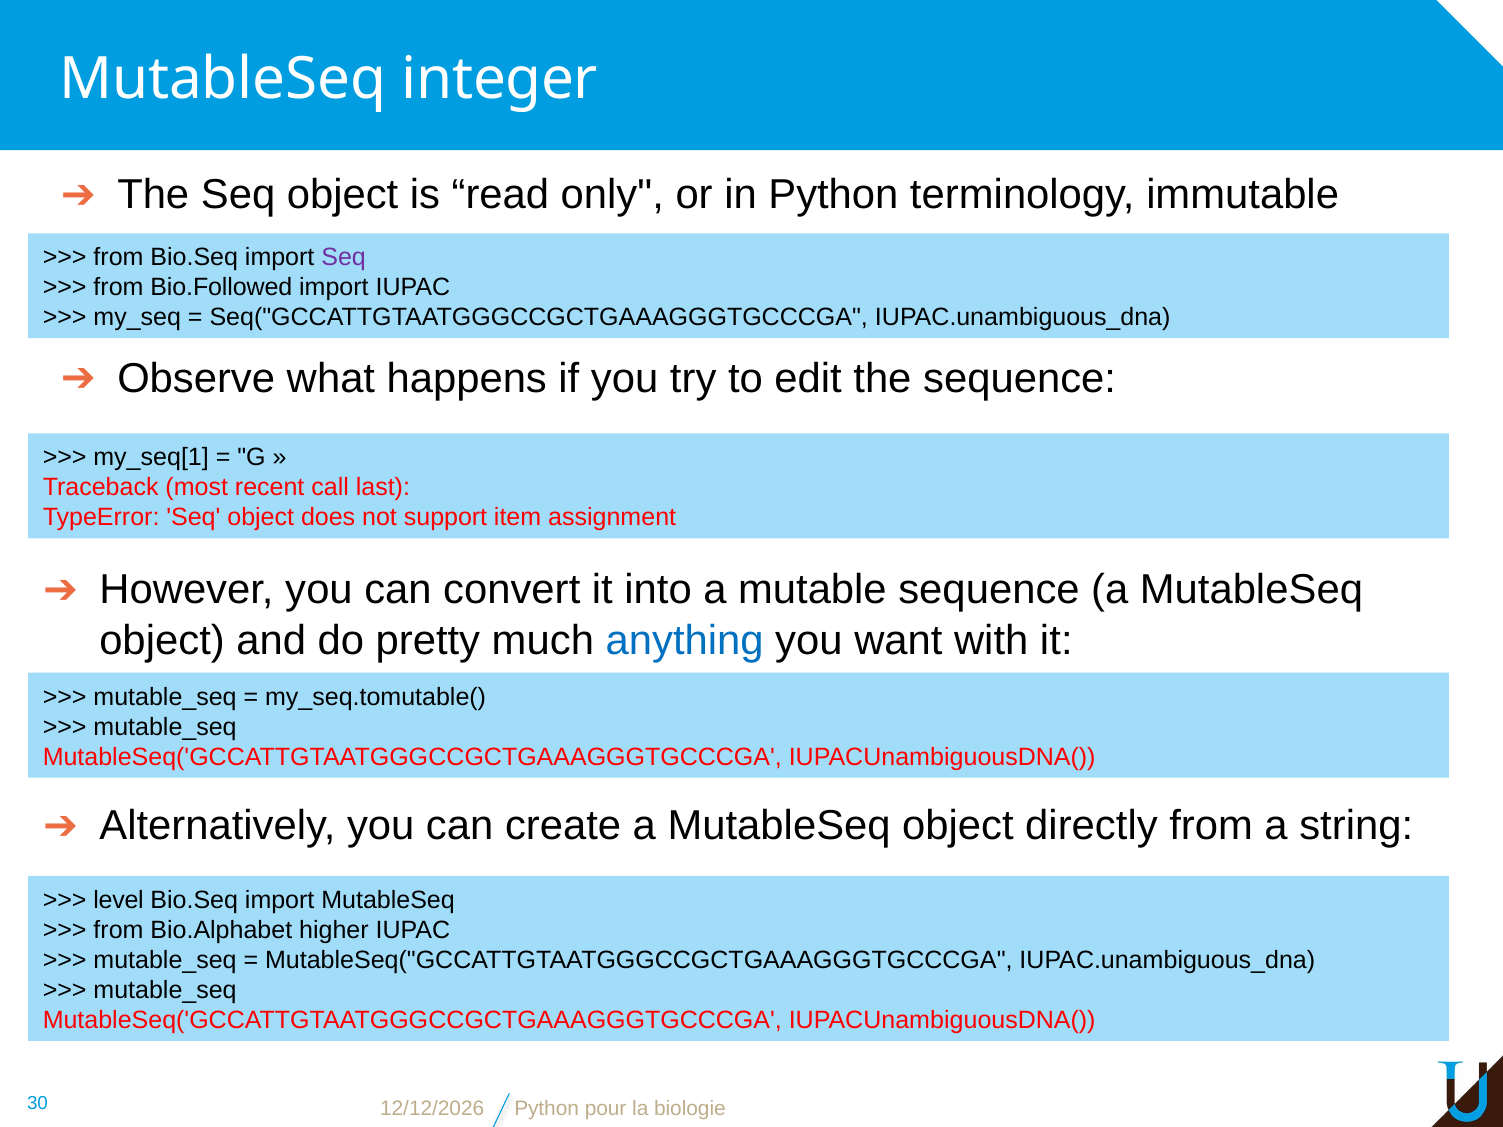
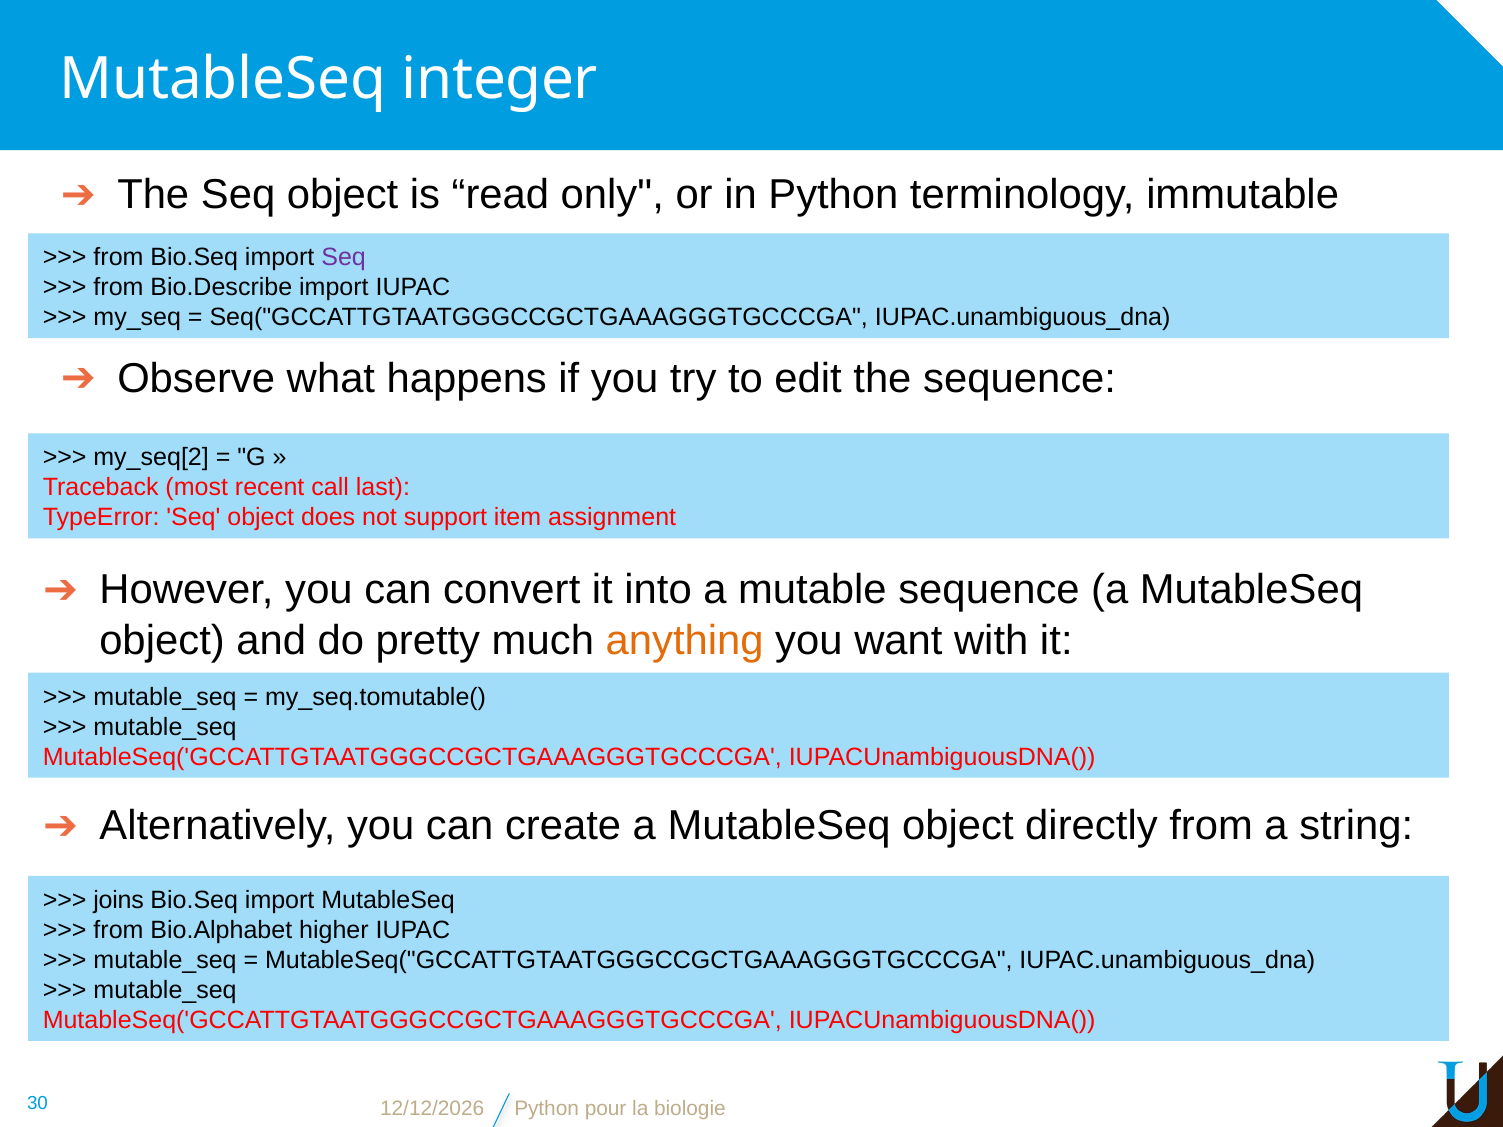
Bio.Followed: Bio.Followed -> Bio.Describe
my_seq[1: my_seq[1 -> my_seq[2
anything colour: blue -> orange
level: level -> joins
